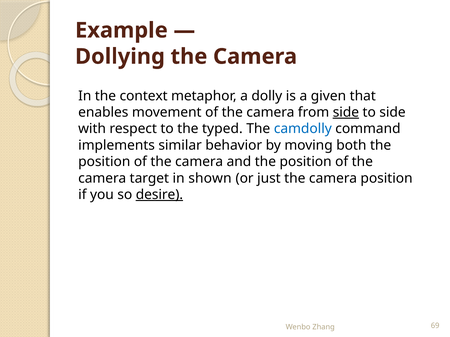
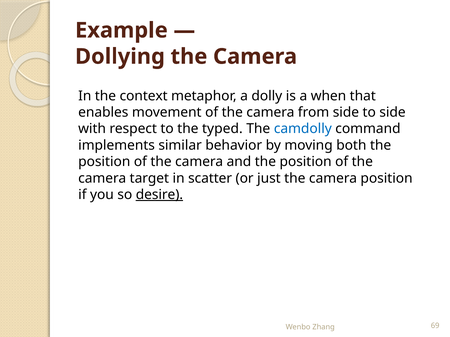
given: given -> when
side at (346, 112) underline: present -> none
shown: shown -> scatter
